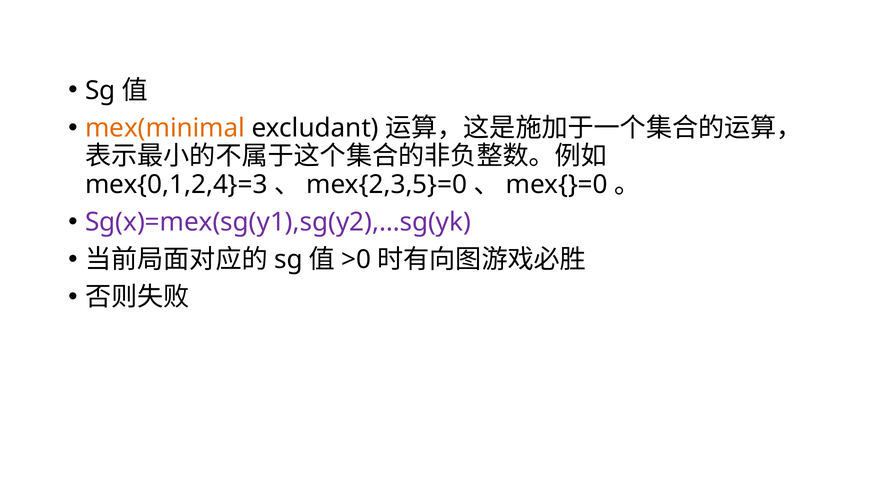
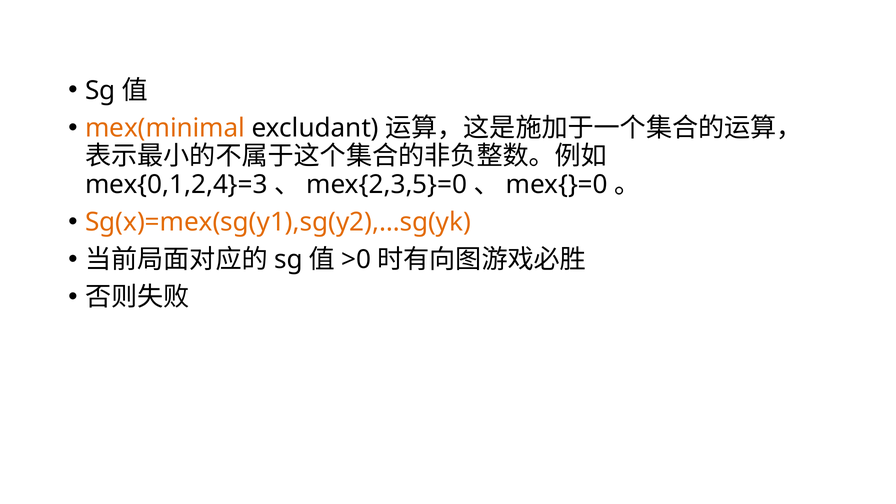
Sg(x)=mex(sg(y1),sg(y2),…sg(yk colour: purple -> orange
